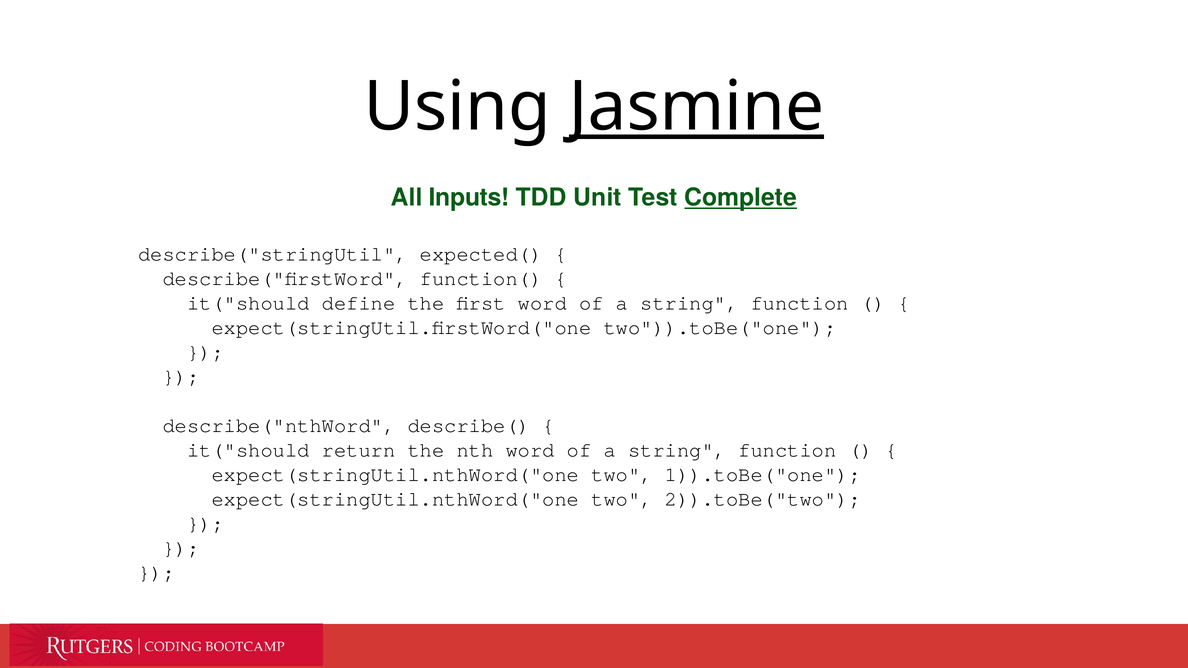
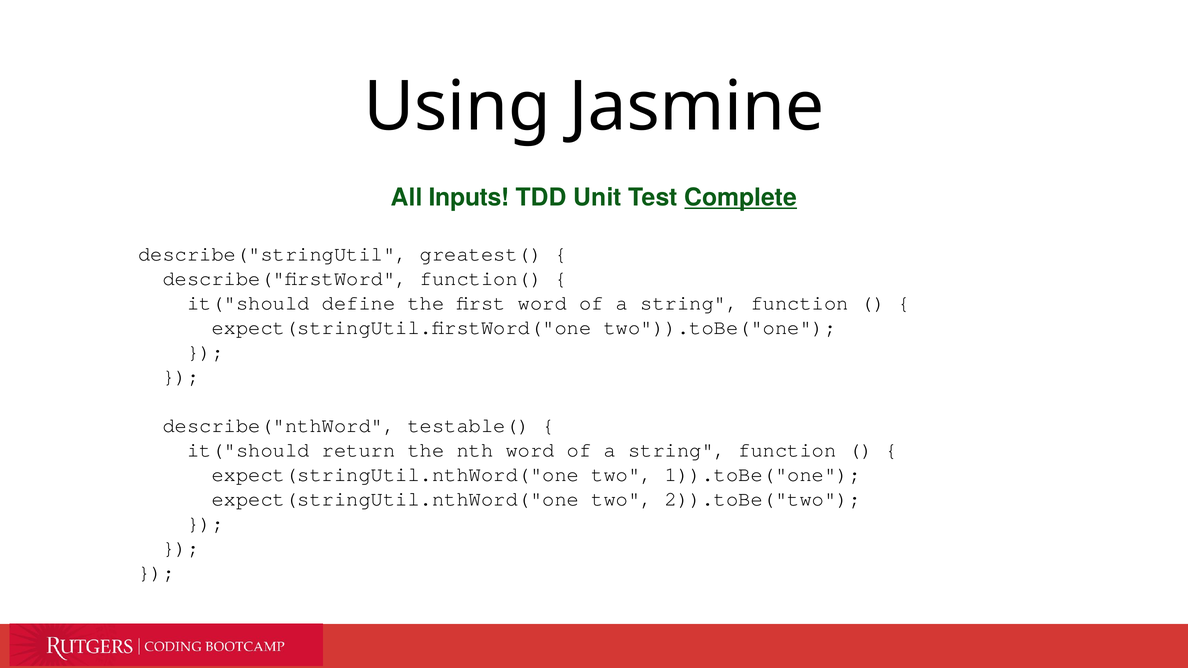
Jasmine underline: present -> none
expected(: expected( -> greatest(
describe(: describe( -> testable(
